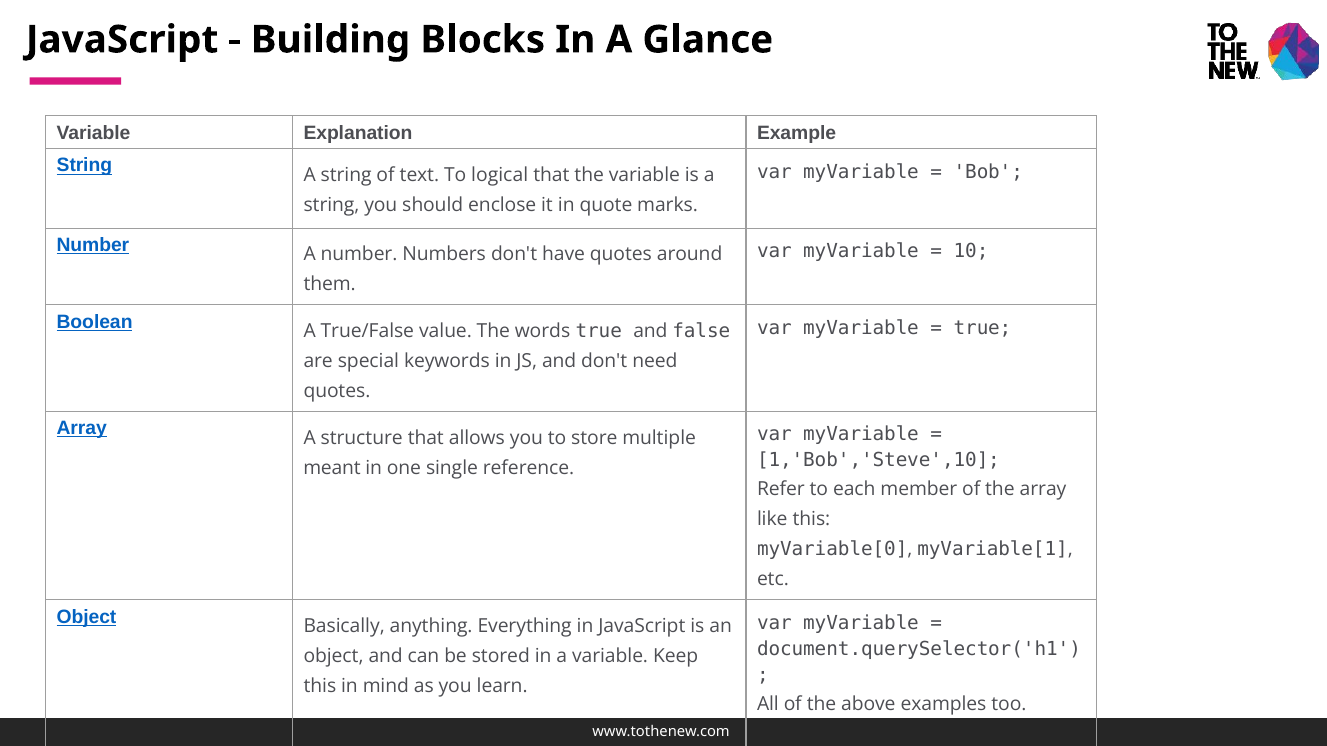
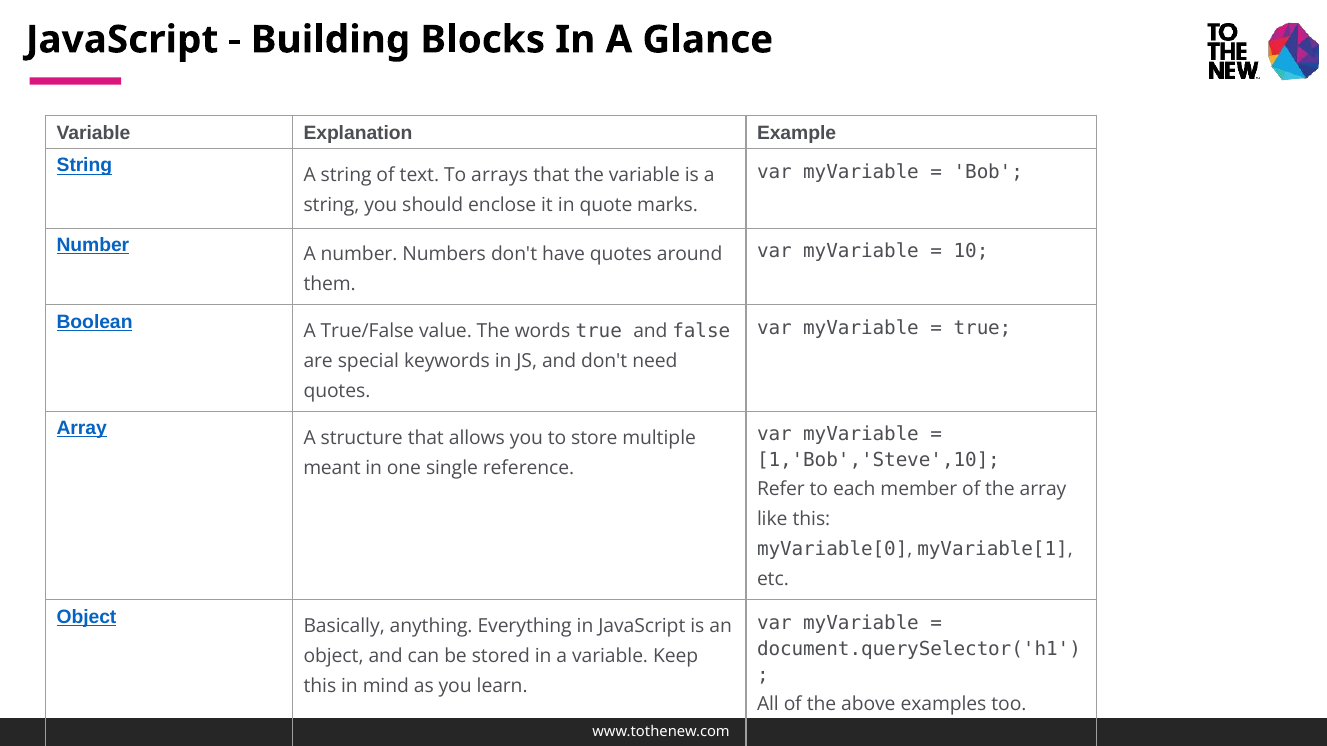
logical: logical -> arrays
